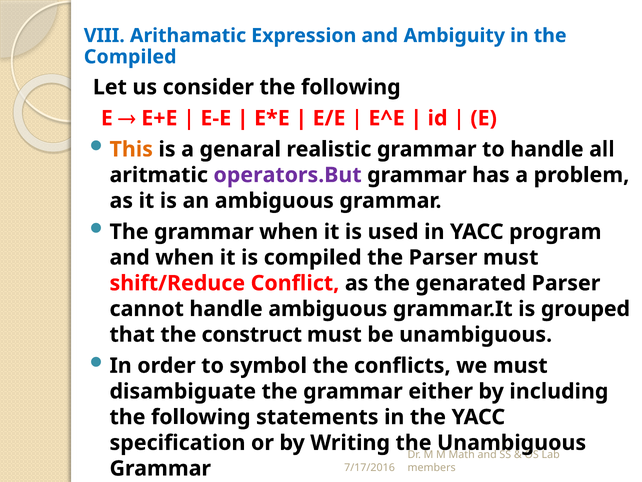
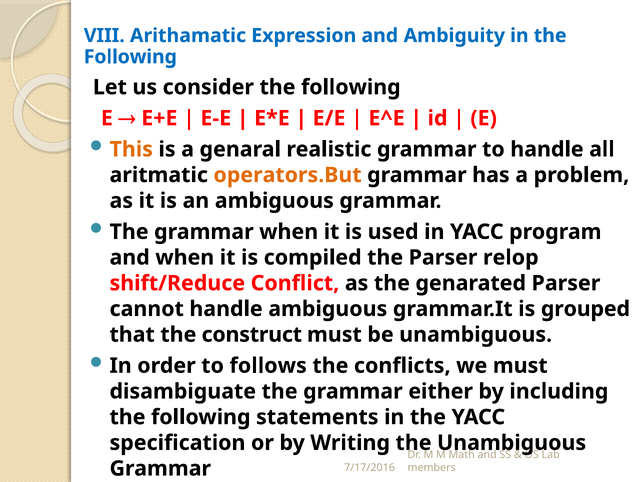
Compiled at (130, 57): Compiled -> Following
operators.But colour: purple -> orange
Parser must: must -> relop
symbol: symbol -> follows
